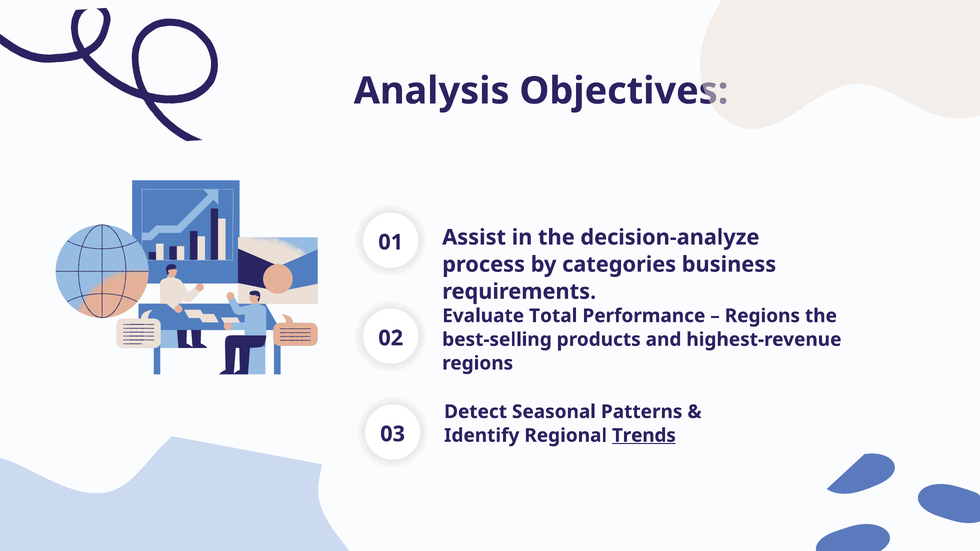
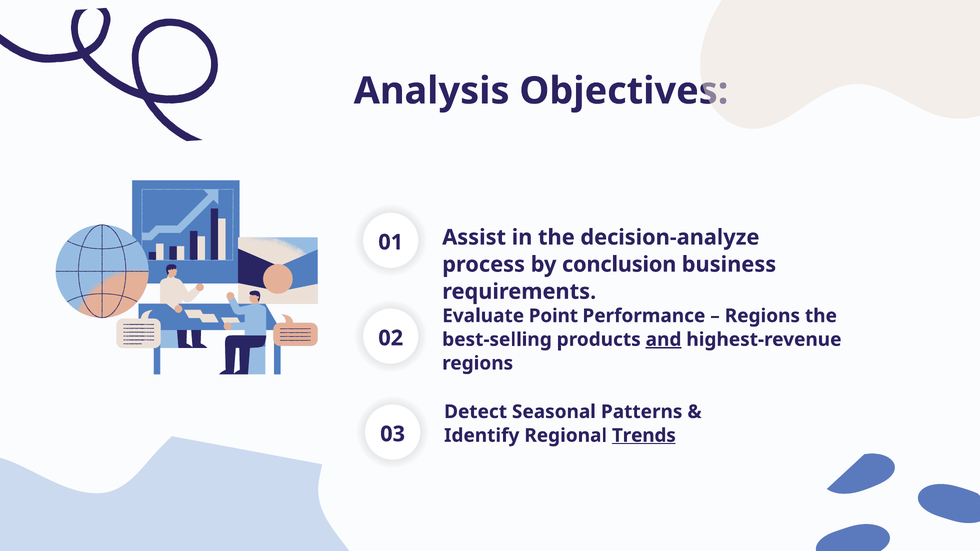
categories: categories -> conclusion
Total: Total -> Point
and underline: none -> present
